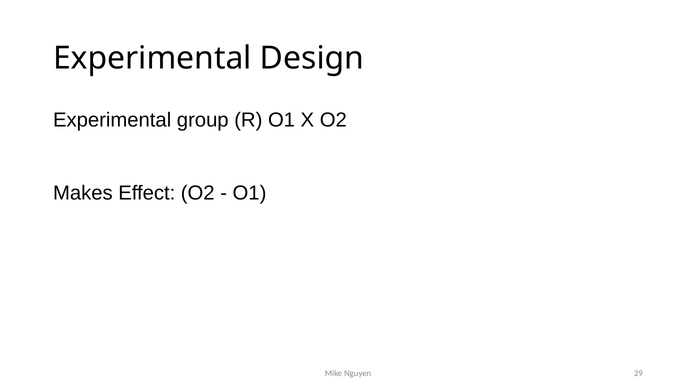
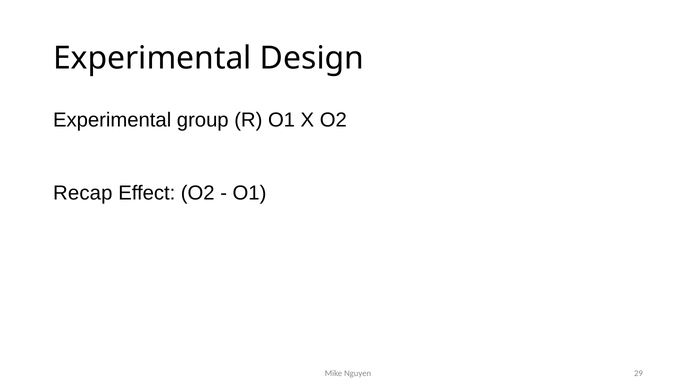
Makes: Makes -> Recap
